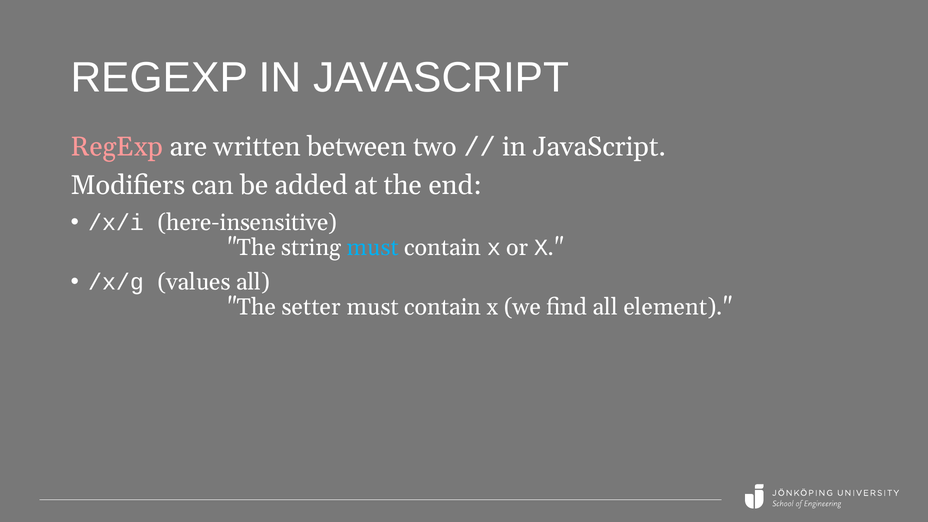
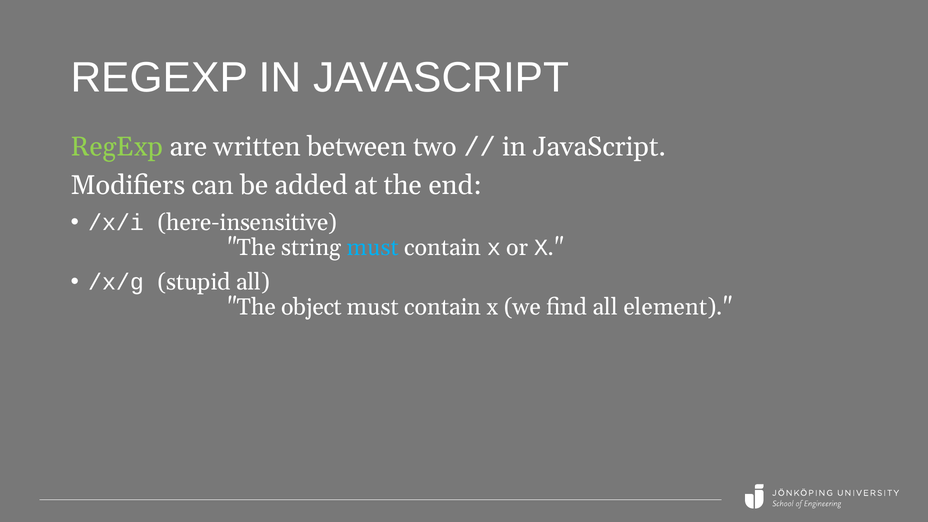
RegExp at (117, 147) colour: pink -> light green
values: values -> stupid
setter: setter -> object
